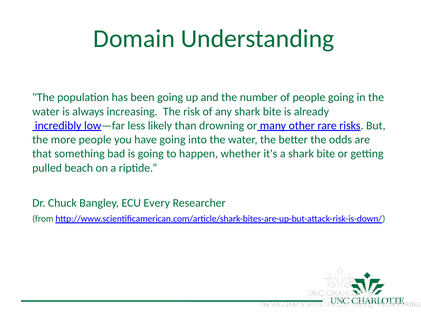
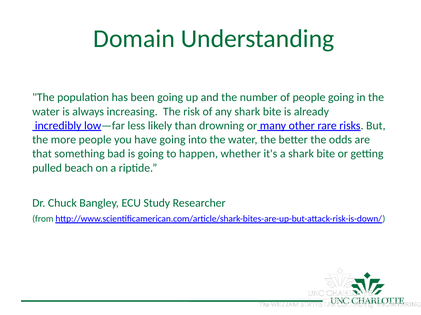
Every: Every -> Study
